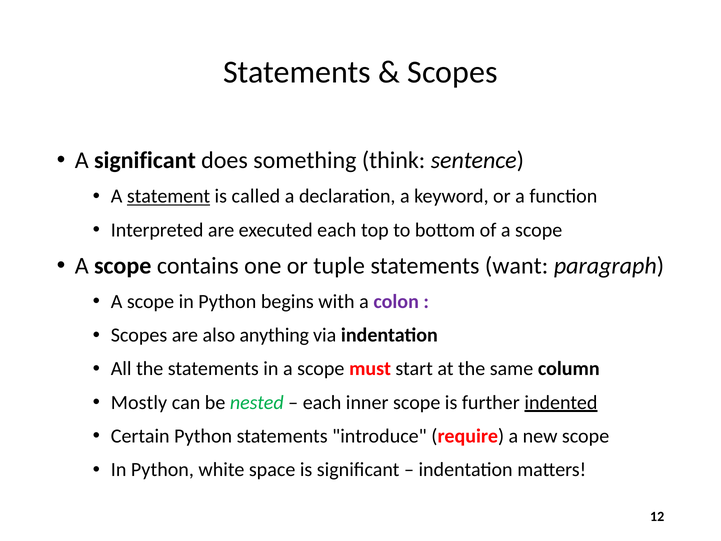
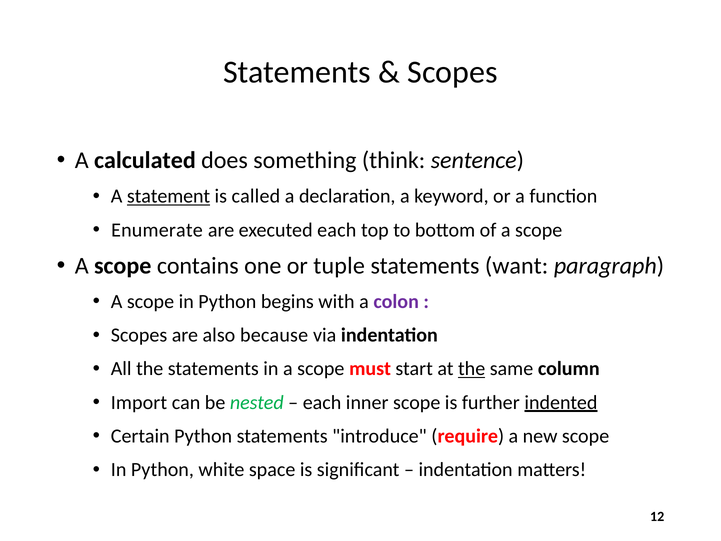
A significant: significant -> calculated
Interpreted: Interpreted -> Enumerate
anything: anything -> because
the at (472, 369) underline: none -> present
Mostly: Mostly -> Import
